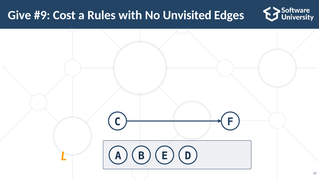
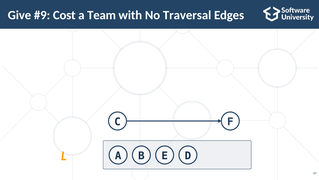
Rules: Rules -> Team
Unvisited: Unvisited -> Traversal
